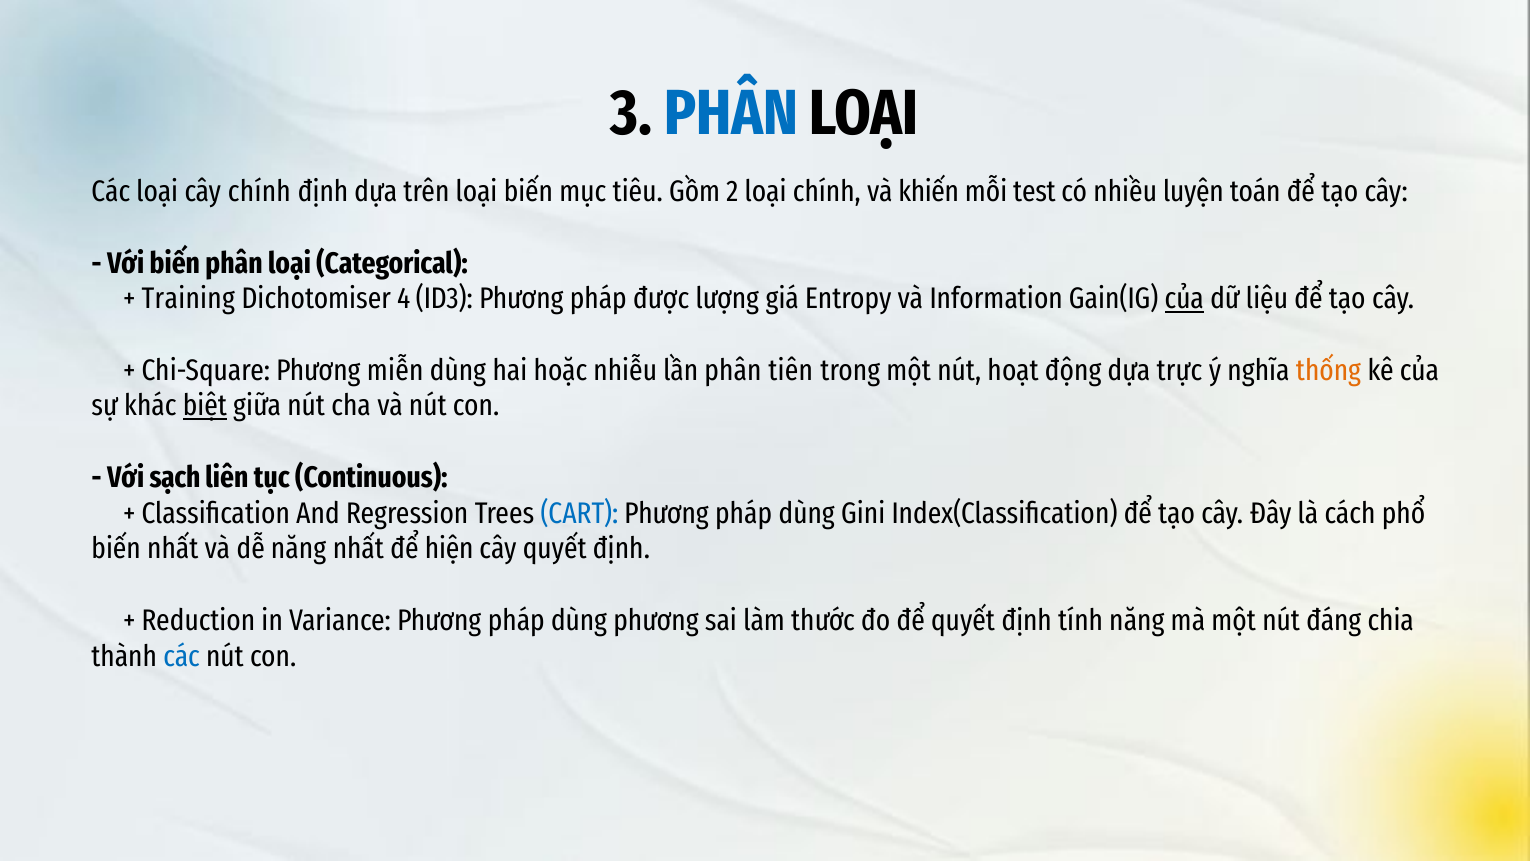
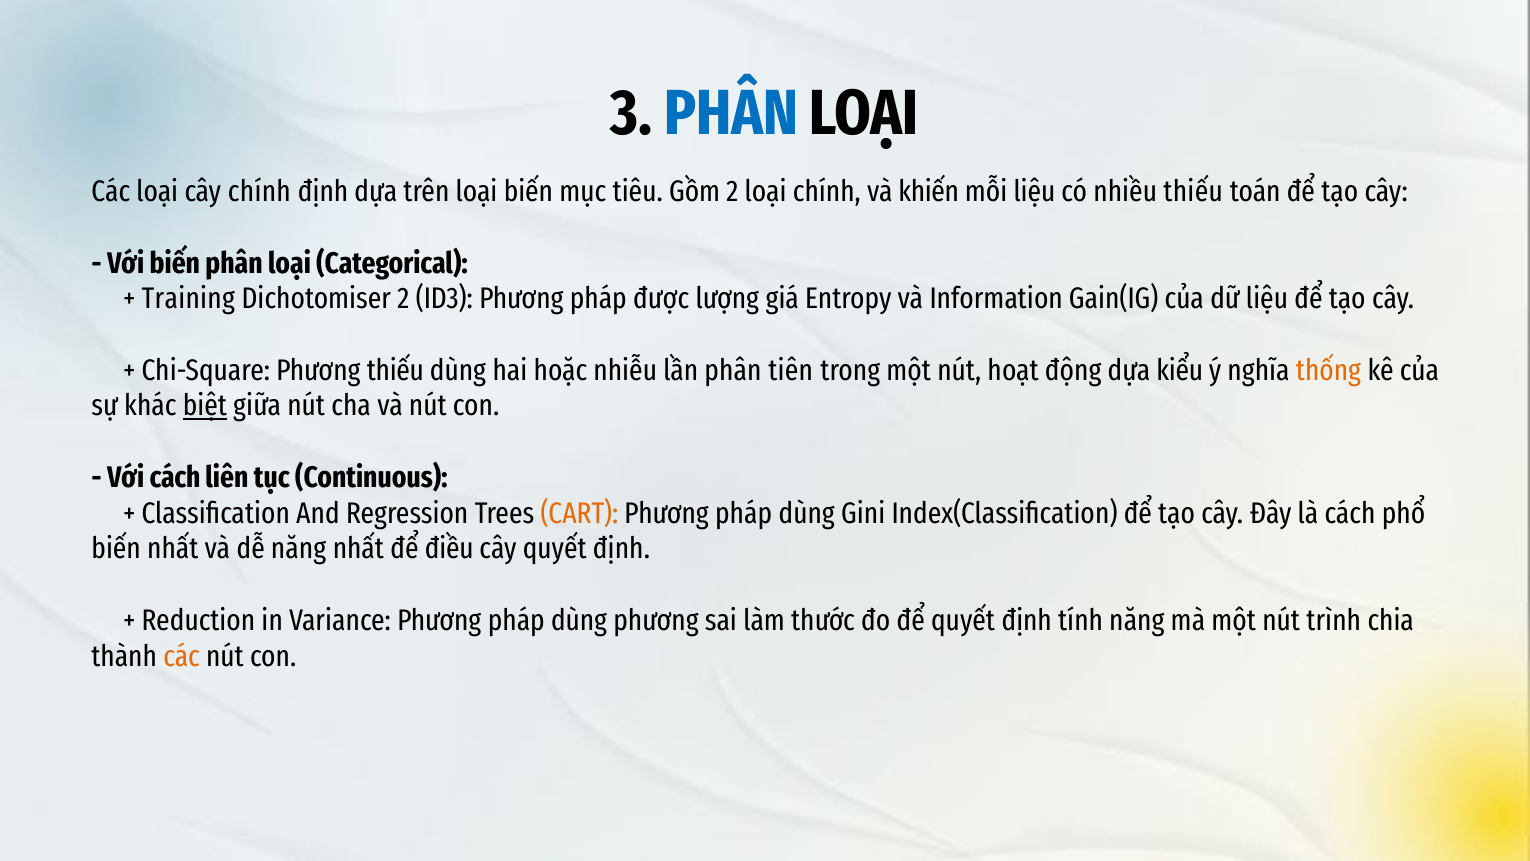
mỗi test: test -> liệu
nhiều luyện: luyện -> thiếu
Dichotomiser 4: 4 -> 2
của at (1184, 299) underline: present -> none
Phương miễn: miễn -> thiếu
trực: trực -> kiểu
Với sạch: sạch -> cách
CART colour: blue -> orange
hiện: hiện -> điều
đáng: đáng -> trình
các at (182, 656) colour: blue -> orange
